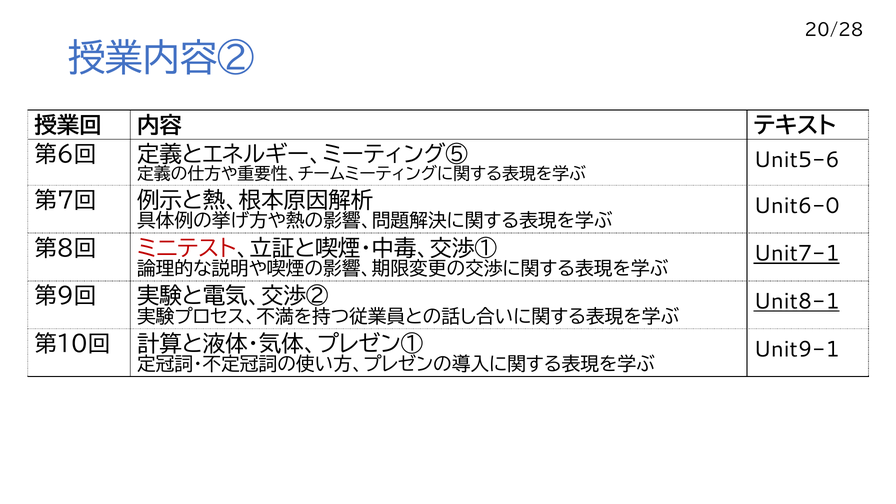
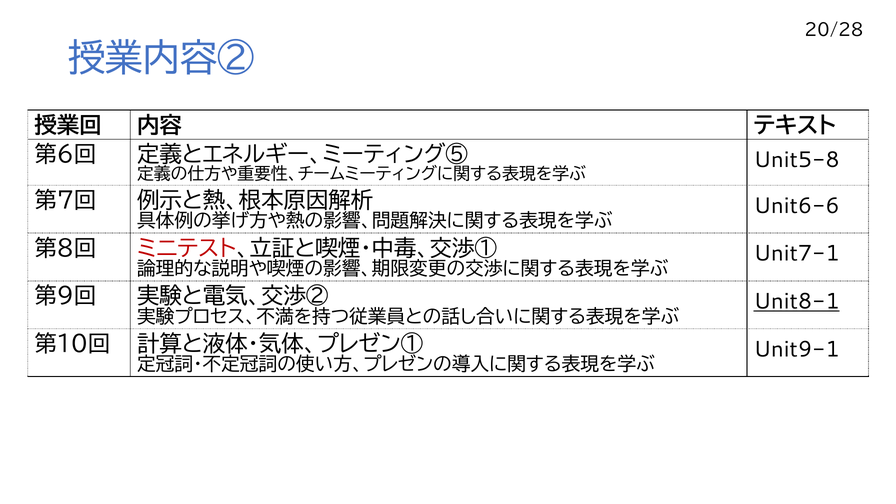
Unit5-6: Unit5-6 -> Unit5-8
Unit6-0: Unit6-0 -> Unit6-6
Unit7-1 underline: present -> none
